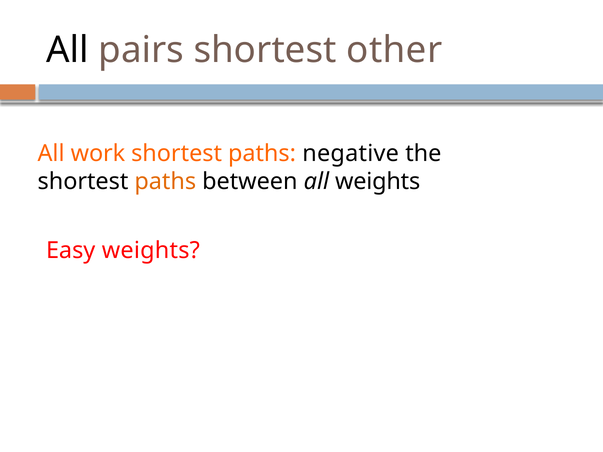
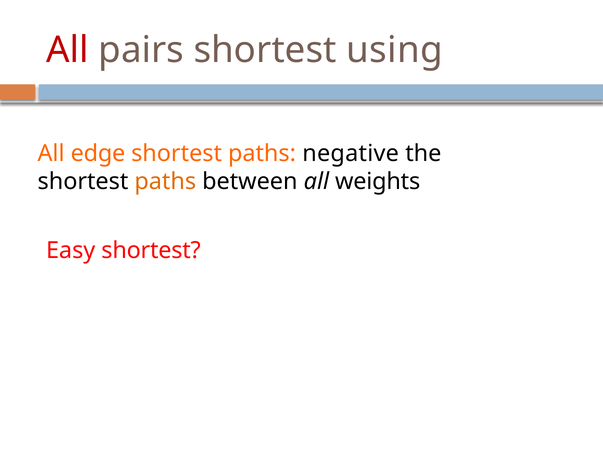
All at (68, 50) colour: black -> red
other: other -> using
work: work -> edge
Easy weights: weights -> shortest
